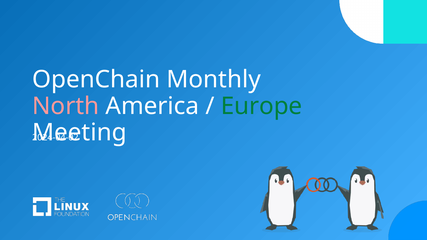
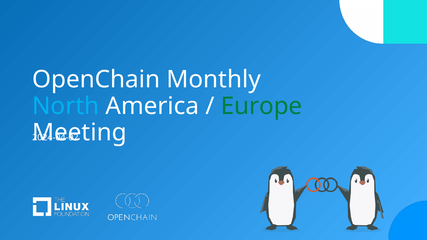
North colour: pink -> light blue
